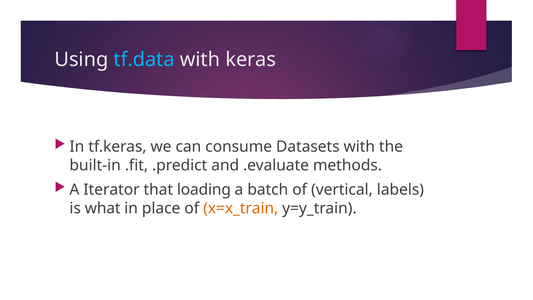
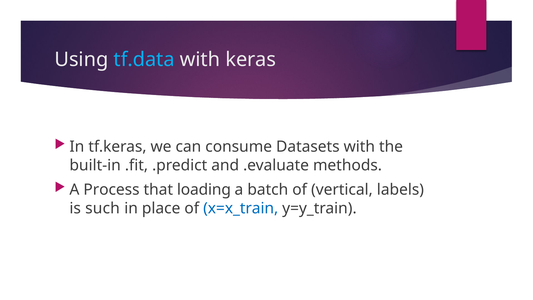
Iterator: Iterator -> Process
what: what -> such
x=x_train colour: orange -> blue
